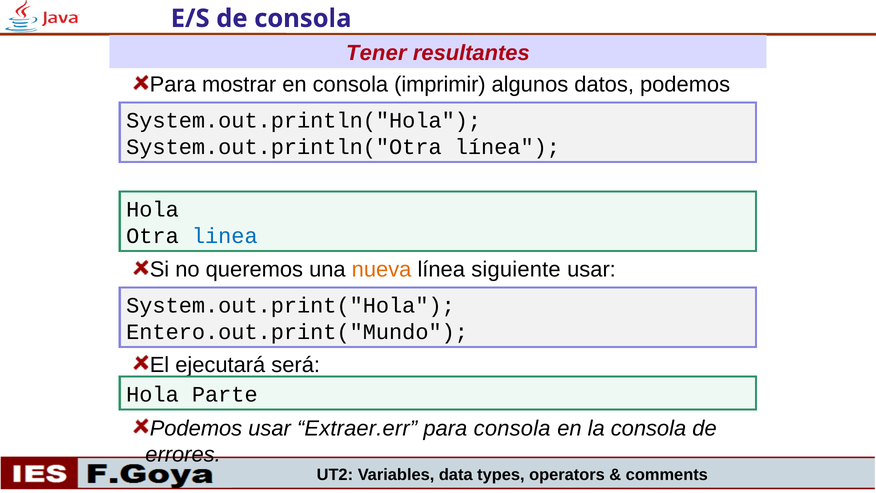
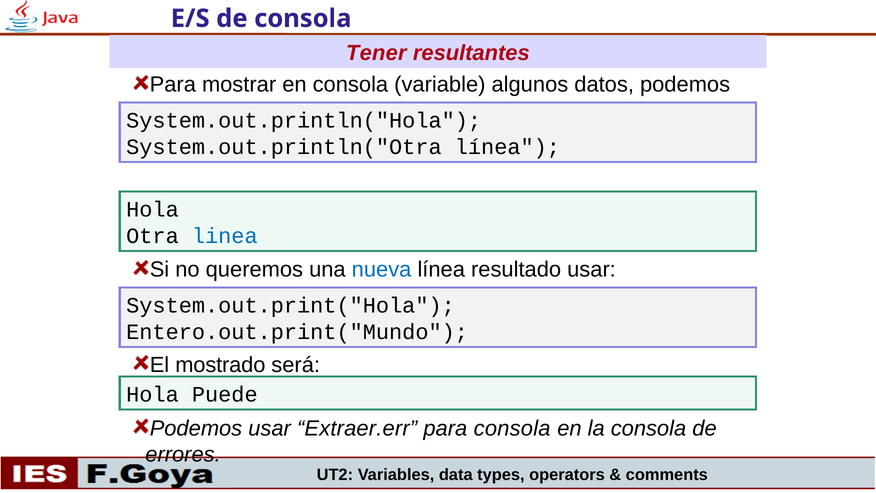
imprimir: imprimir -> variable
nueva colour: orange -> blue
línea siguiente: siguiente -> resultado
ejecutará: ejecutará -> mostrado
Parte: Parte -> Puede
